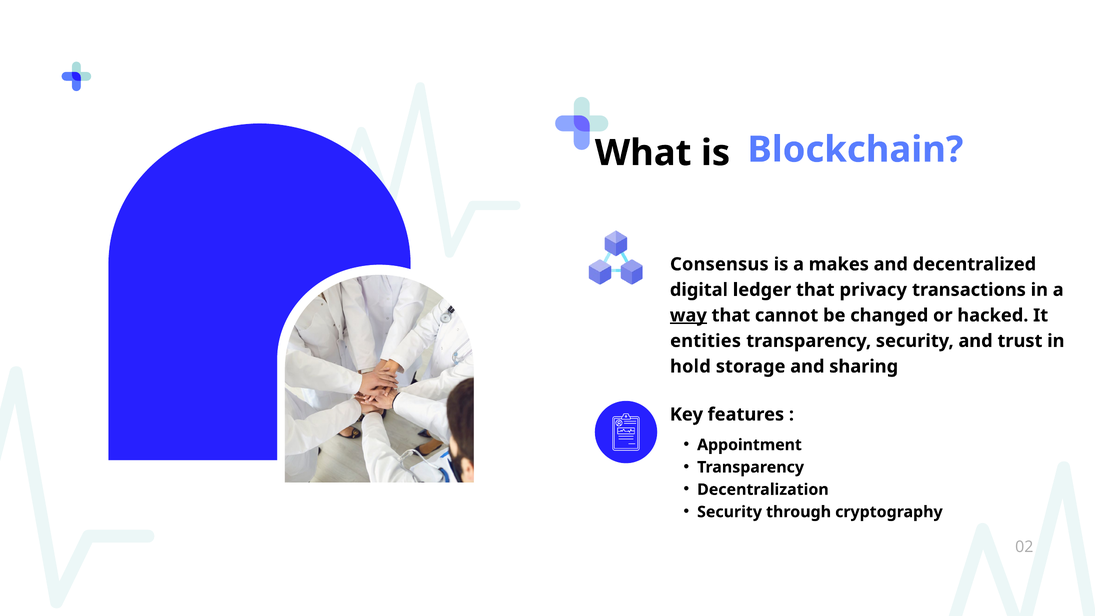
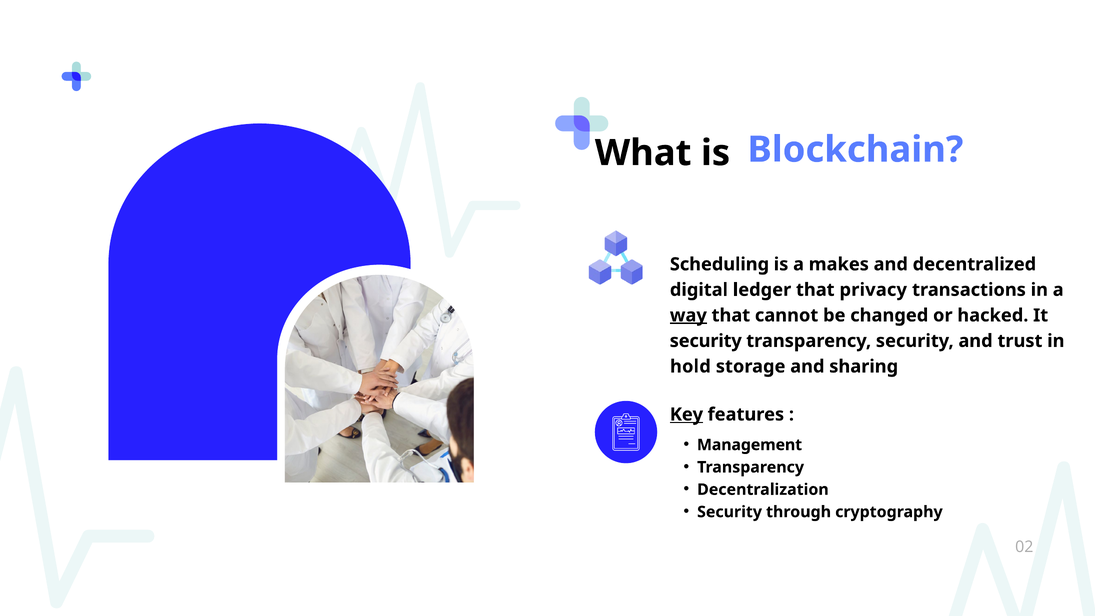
Consensus: Consensus -> Scheduling
entities at (706, 341): entities -> security
Key underline: none -> present
Appointment: Appointment -> Management
